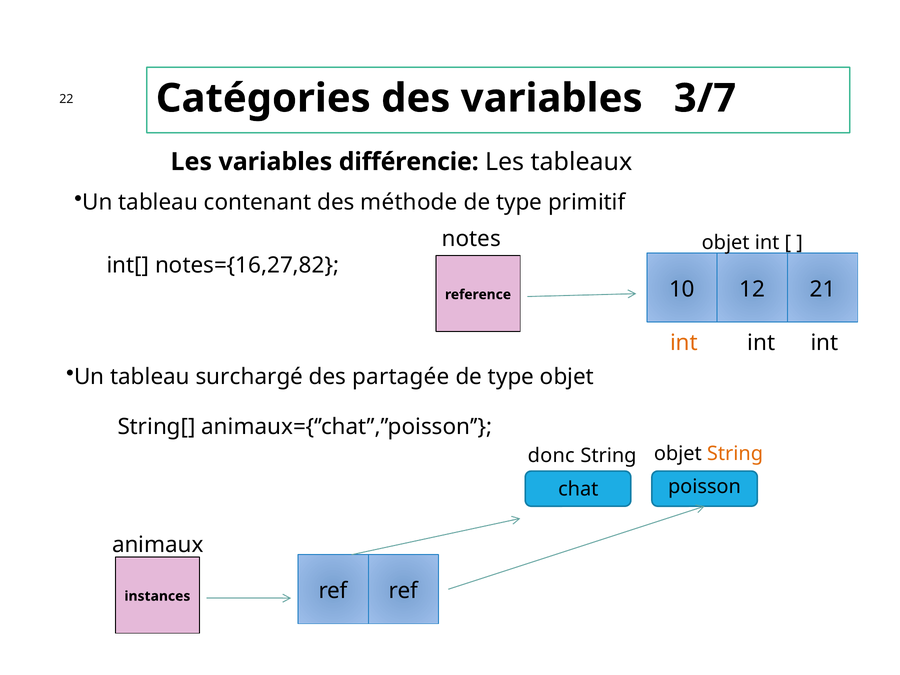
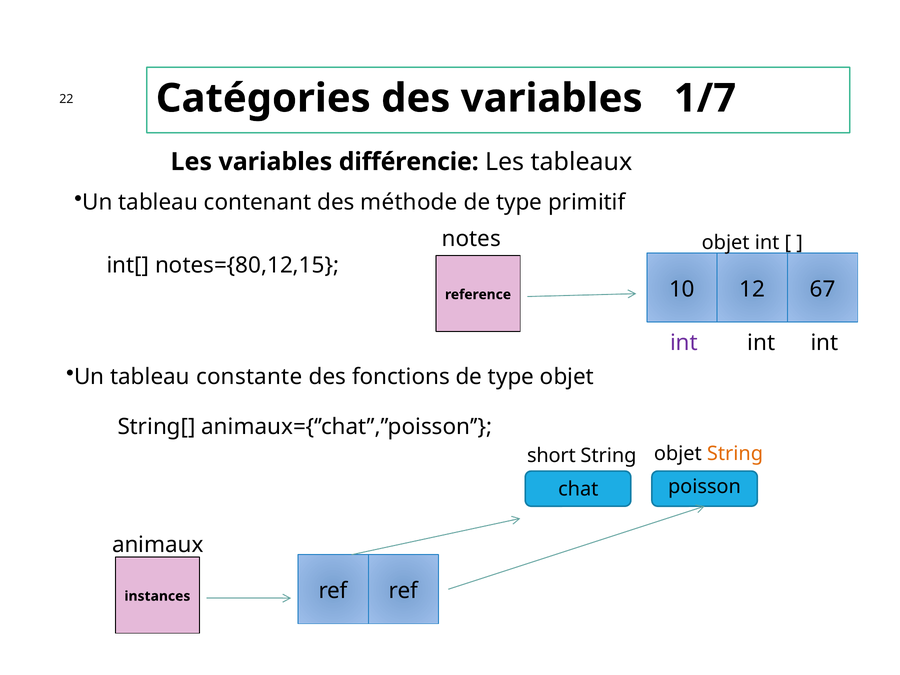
3/7: 3/7 -> 1/7
notes={16,27,82: notes={16,27,82 -> notes={80,12,15
21: 21 -> 67
int at (684, 343) colour: orange -> purple
surchargé: surchargé -> constante
partagée: partagée -> fonctions
donc: donc -> short
